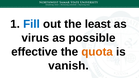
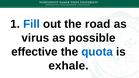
least: least -> road
quota colour: orange -> blue
vanish: vanish -> exhale
